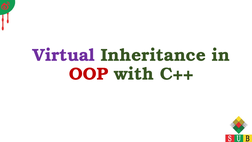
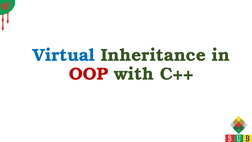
Virtual colour: purple -> blue
